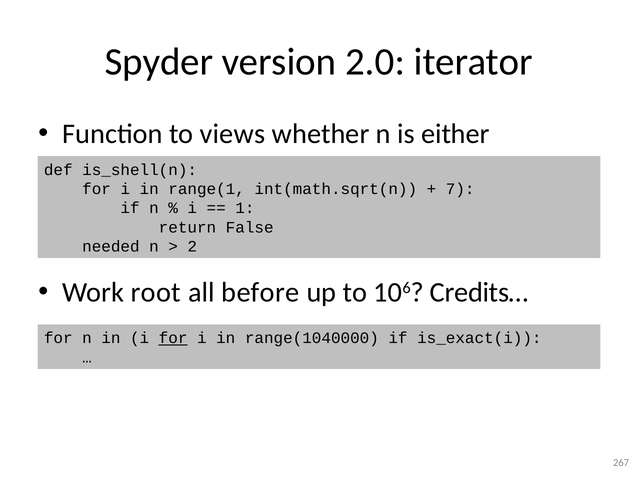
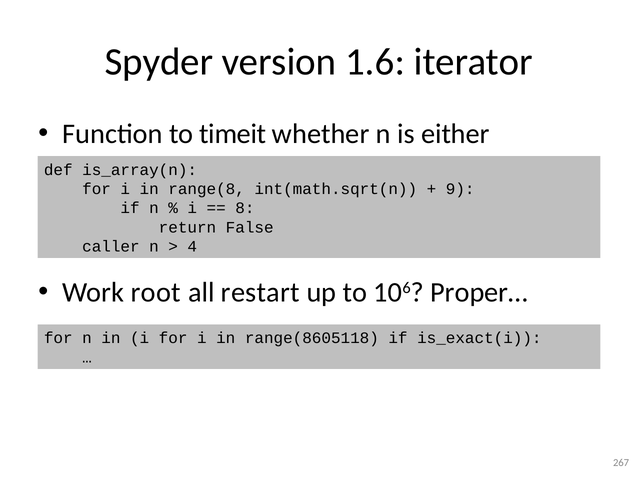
2.0: 2.0 -> 1.6
views: views -> timeit
is_shell(n: is_shell(n -> is_array(n
range(1: range(1 -> range(8
7: 7 -> 9
1: 1 -> 8
needed: needed -> caller
2: 2 -> 4
before: before -> restart
Credits…: Credits… -> Proper…
for at (173, 339) underline: present -> none
range(1040000: range(1040000 -> range(8605118
